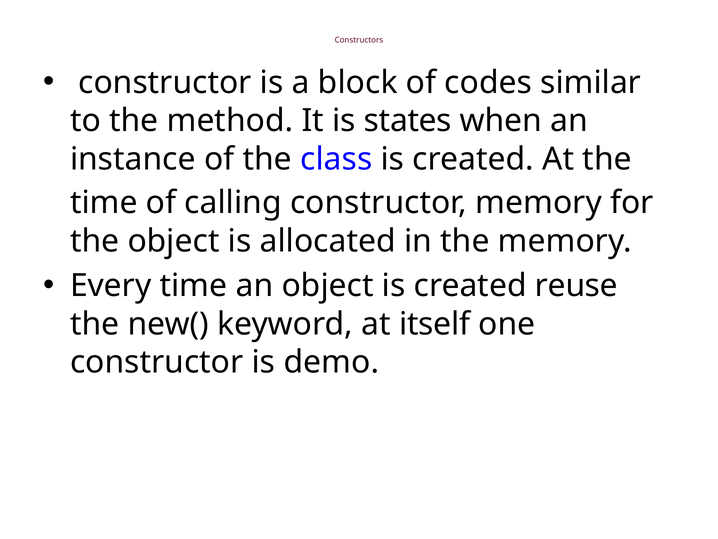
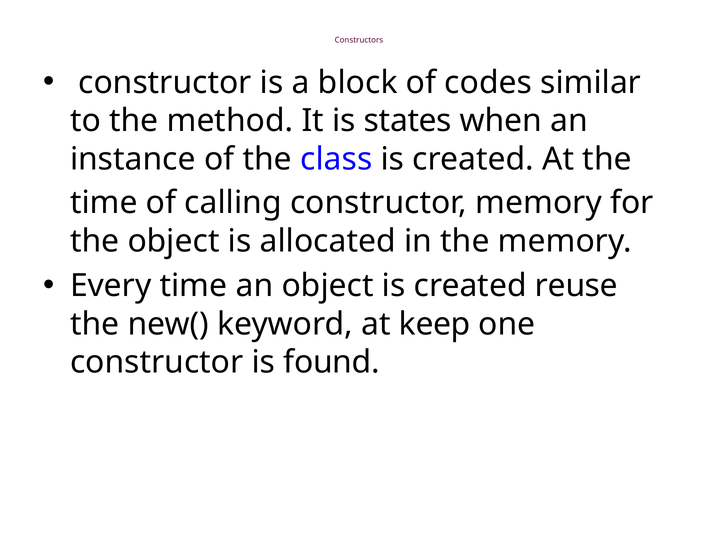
itself: itself -> keep
demo: demo -> found
